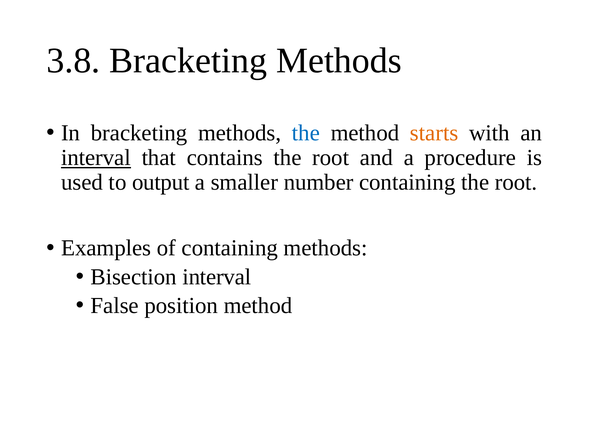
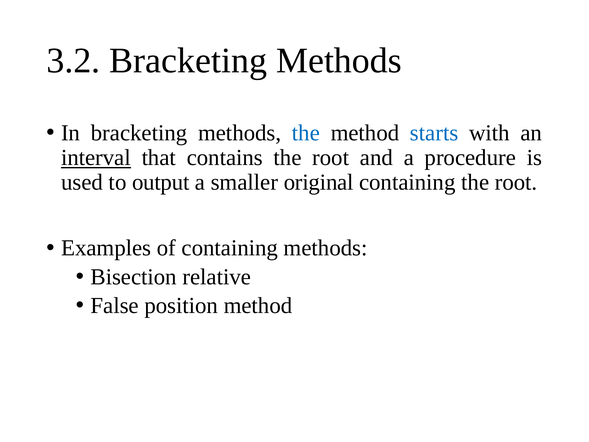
3.8: 3.8 -> 3.2
starts colour: orange -> blue
number: number -> original
Bisection interval: interval -> relative
